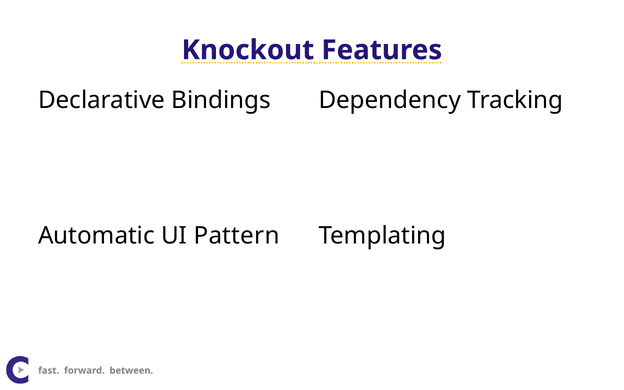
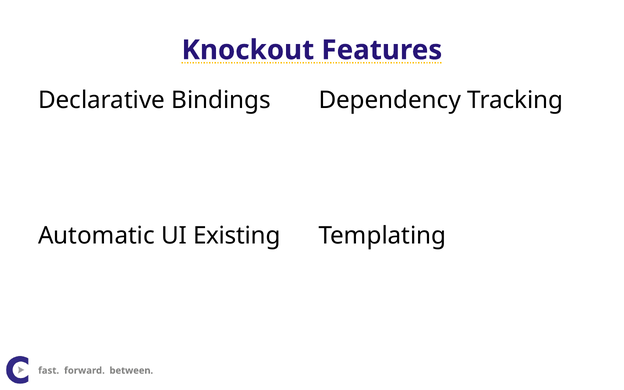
Pattern: Pattern -> Existing
